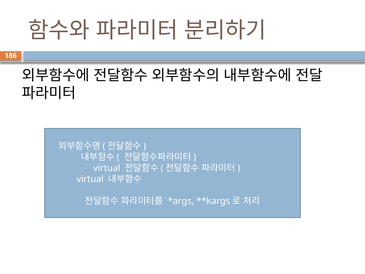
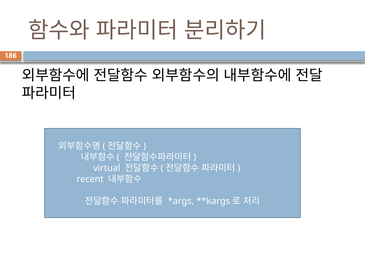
virtual at (90, 179): virtual -> recent
